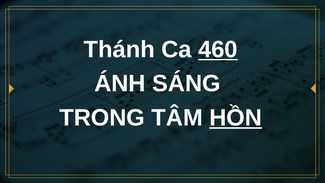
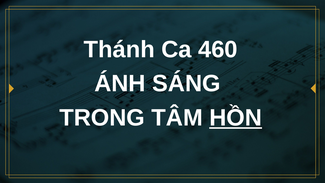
460 underline: present -> none
